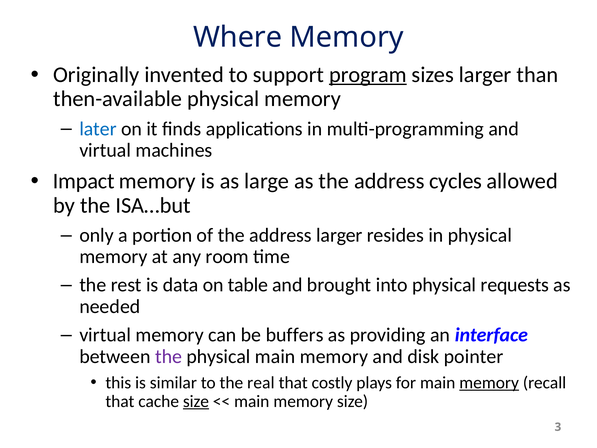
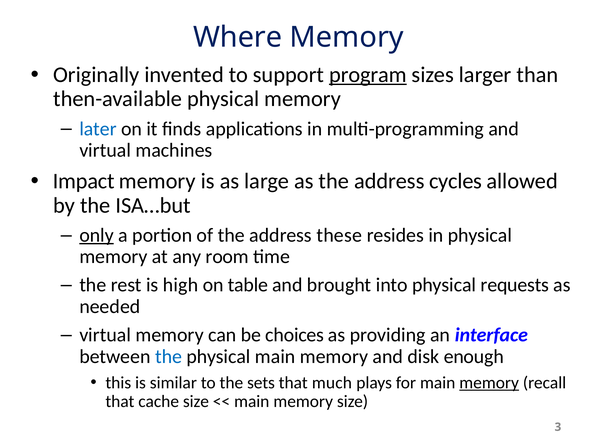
only underline: none -> present
address larger: larger -> these
data: data -> high
buffers: buffers -> choices
the at (169, 356) colour: purple -> blue
pointer: pointer -> enough
real: real -> sets
costly: costly -> much
size at (196, 401) underline: present -> none
